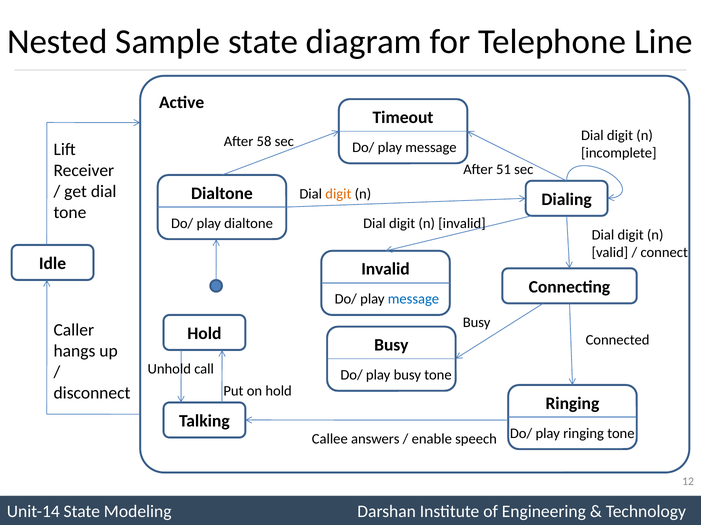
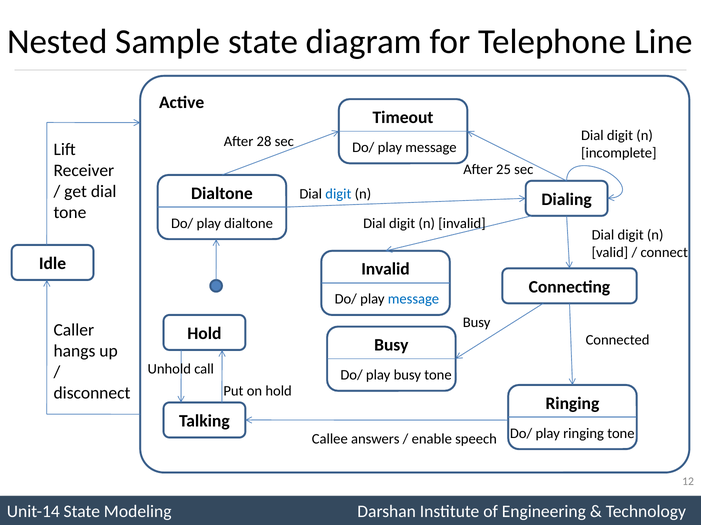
58: 58 -> 28
51: 51 -> 25
digit at (338, 194) colour: orange -> blue
